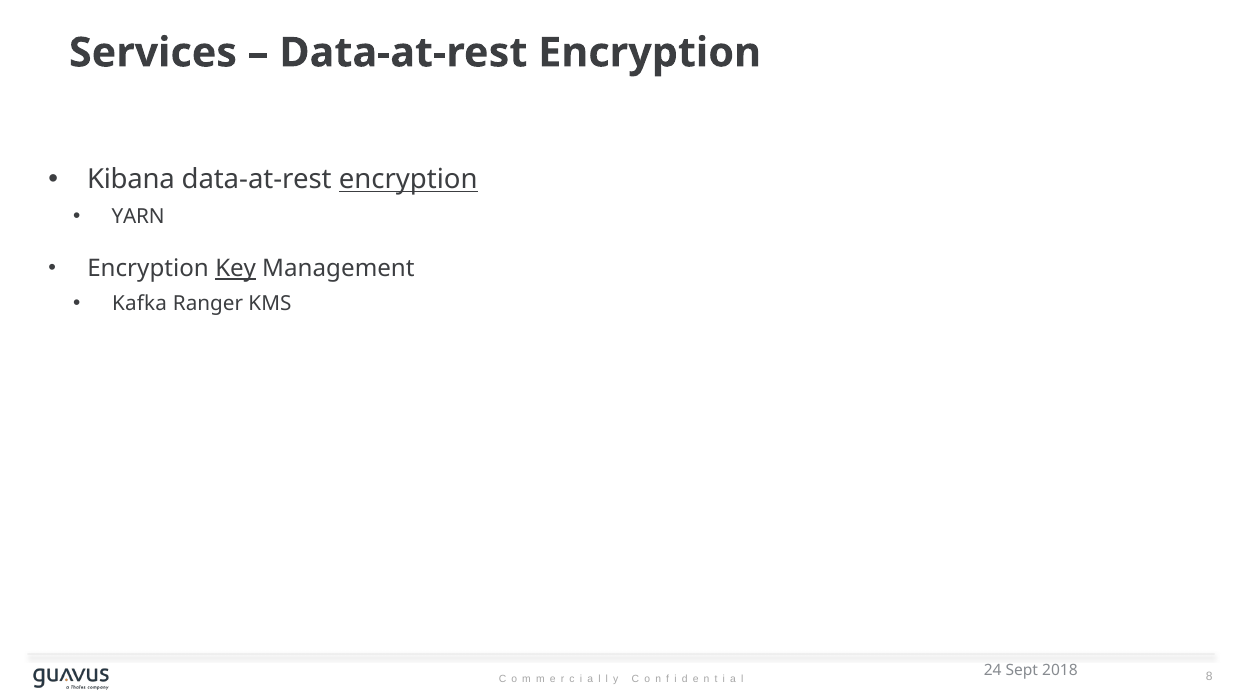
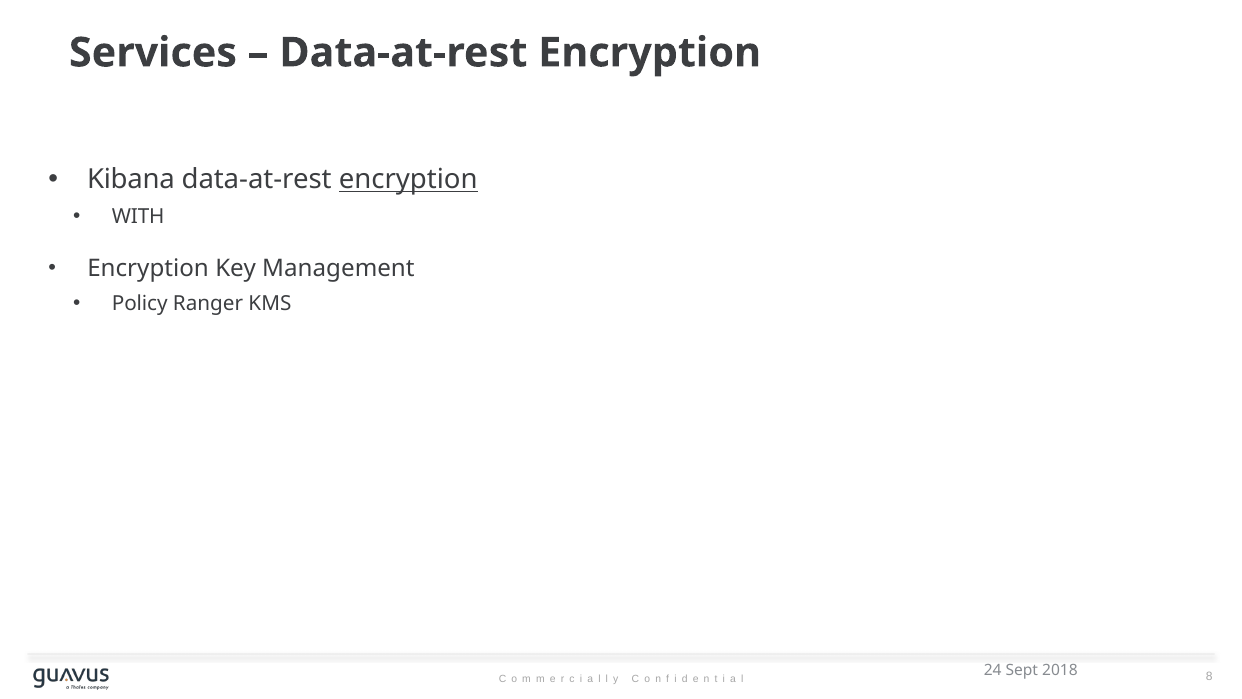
YARN: YARN -> WITH
Key underline: present -> none
Kafka: Kafka -> Policy
